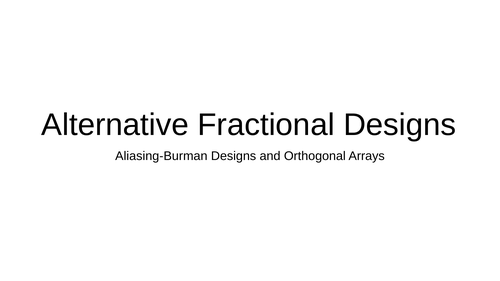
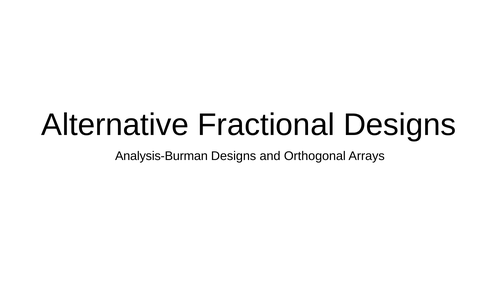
Aliasing-Burman: Aliasing-Burman -> Analysis-Burman
